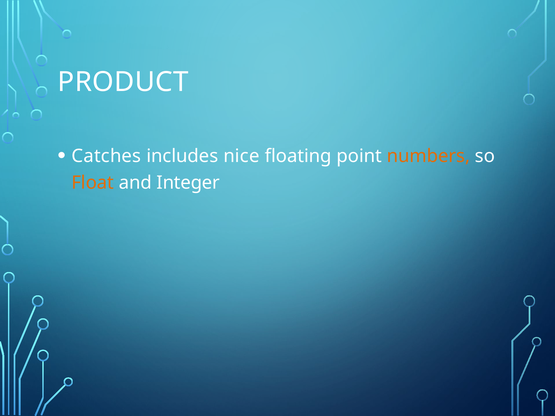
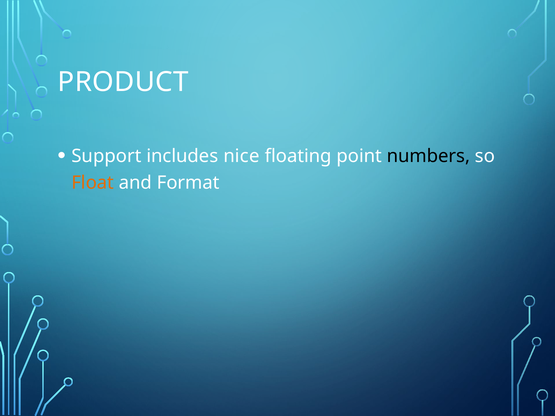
Catches: Catches -> Support
numbers colour: orange -> black
Integer: Integer -> Format
